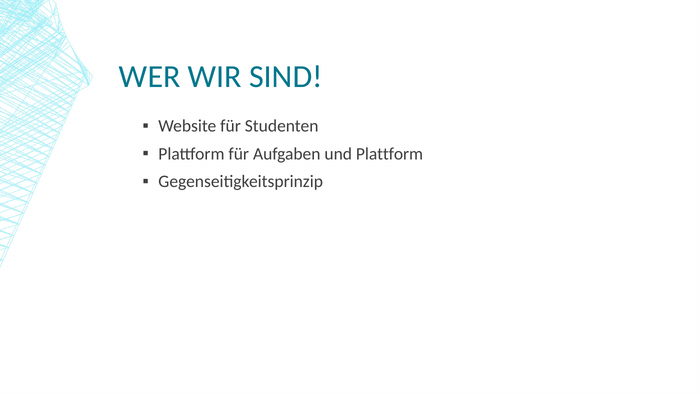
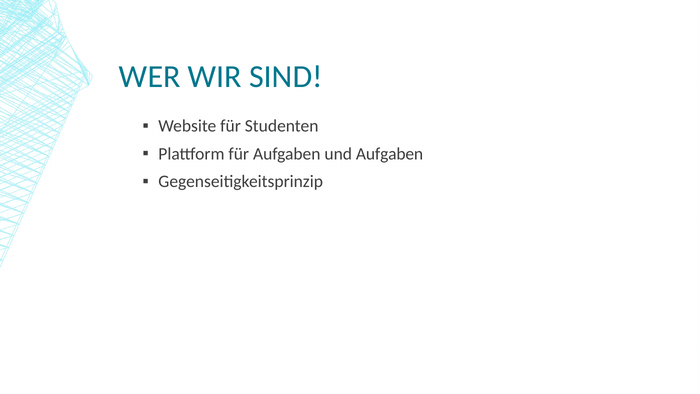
und Plattform: Plattform -> Aufgaben
